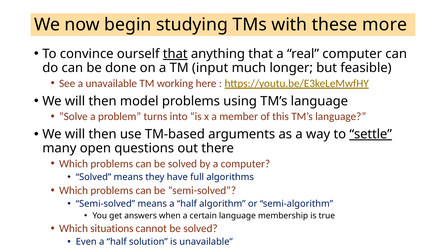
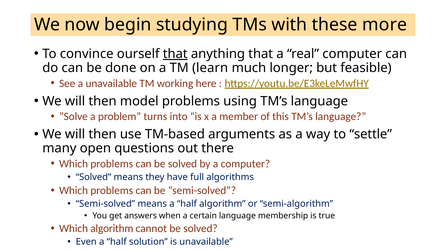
input: input -> learn
settle underline: present -> none
Which situations: situations -> algorithm
